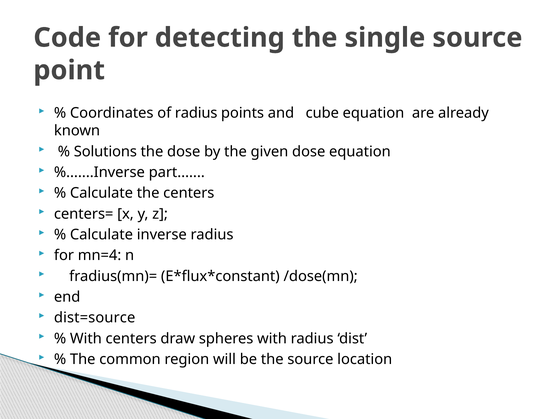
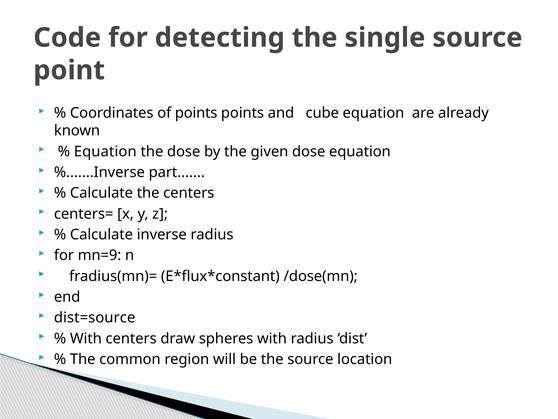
of radius: radius -> points
Solutions at (105, 151): Solutions -> Equation
mn=4: mn=4 -> mn=9
